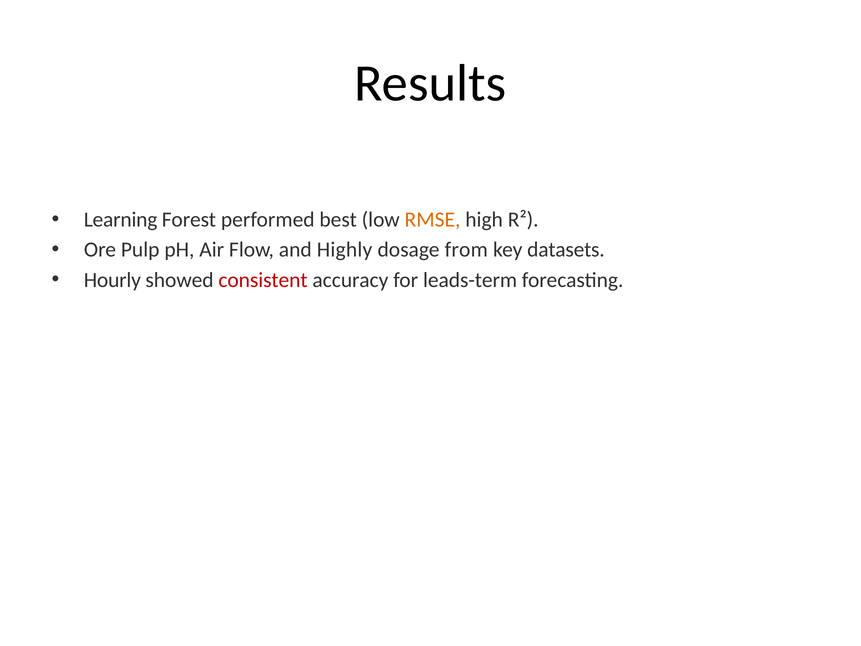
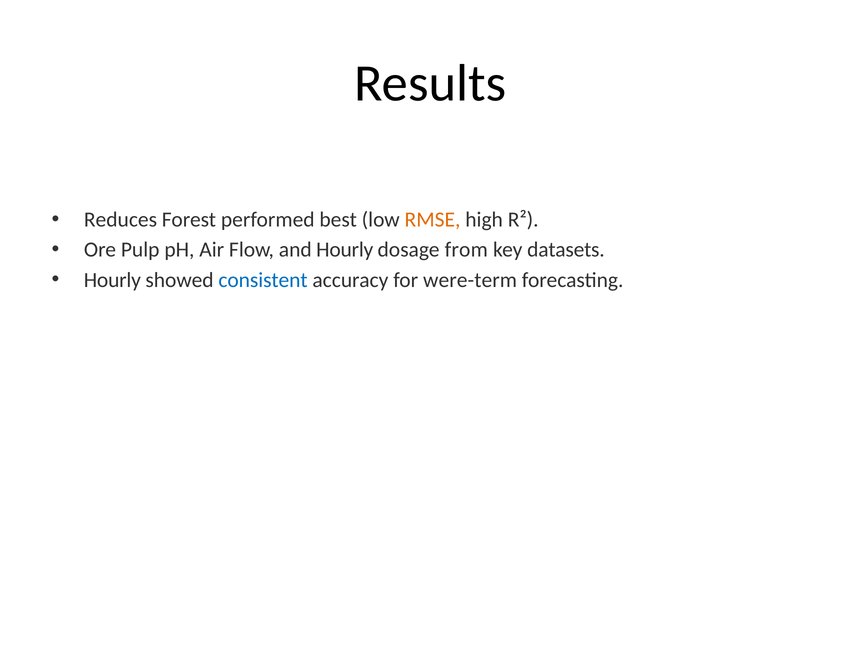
Learning: Learning -> Reduces
and Highly: Highly -> Hourly
consistent colour: red -> blue
leads-term: leads-term -> were-term
